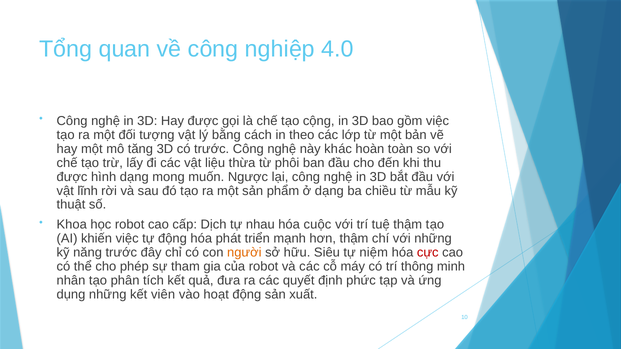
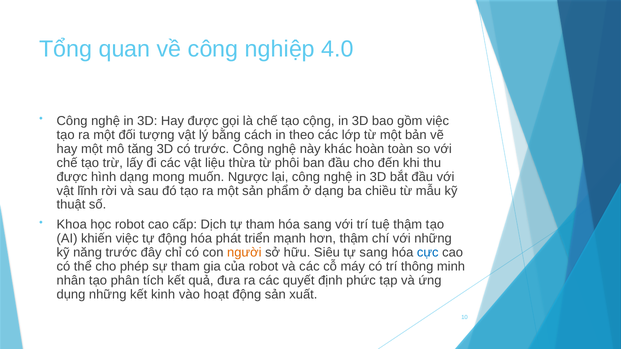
tự nhau: nhau -> tham
hóa cuộc: cuộc -> sang
tự niệm: niệm -> sang
cực colour: red -> blue
viên: viên -> kinh
